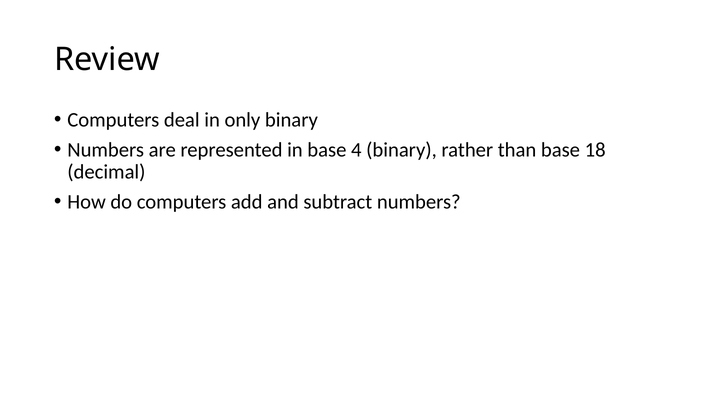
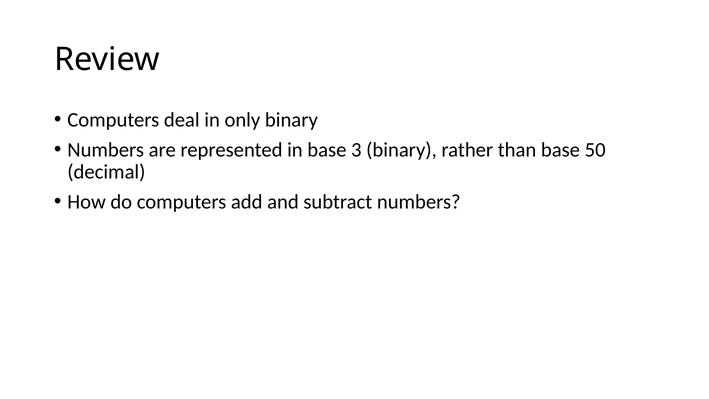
4: 4 -> 3
18: 18 -> 50
